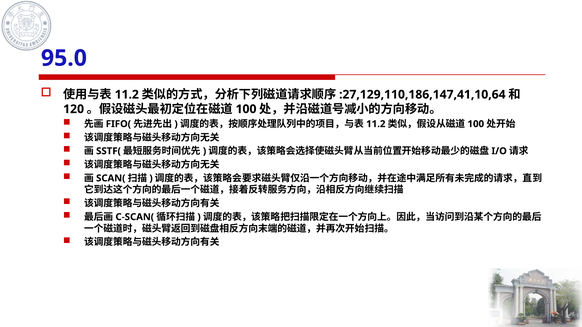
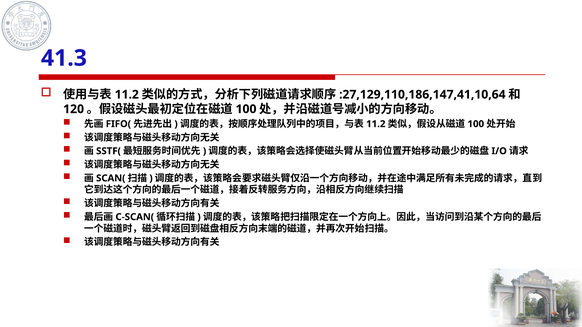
95.0: 95.0 -> 41.3
